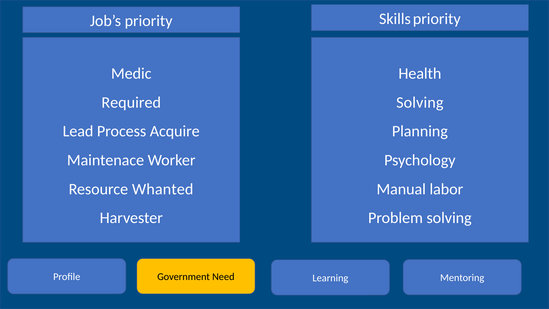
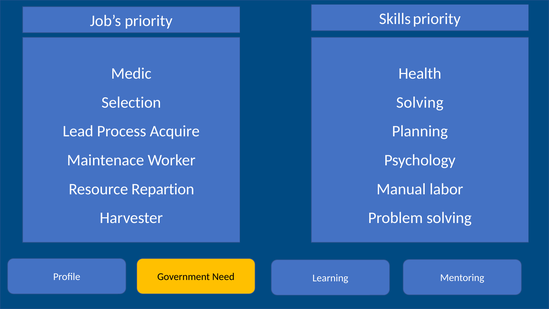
Required: Required -> Selection
Whanted: Whanted -> Repartion
